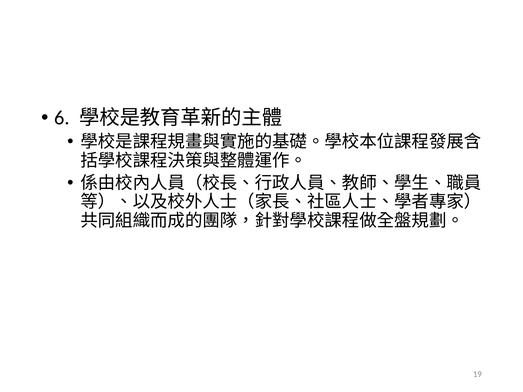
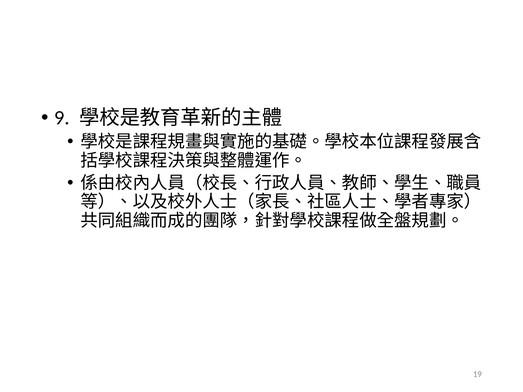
6: 6 -> 9
